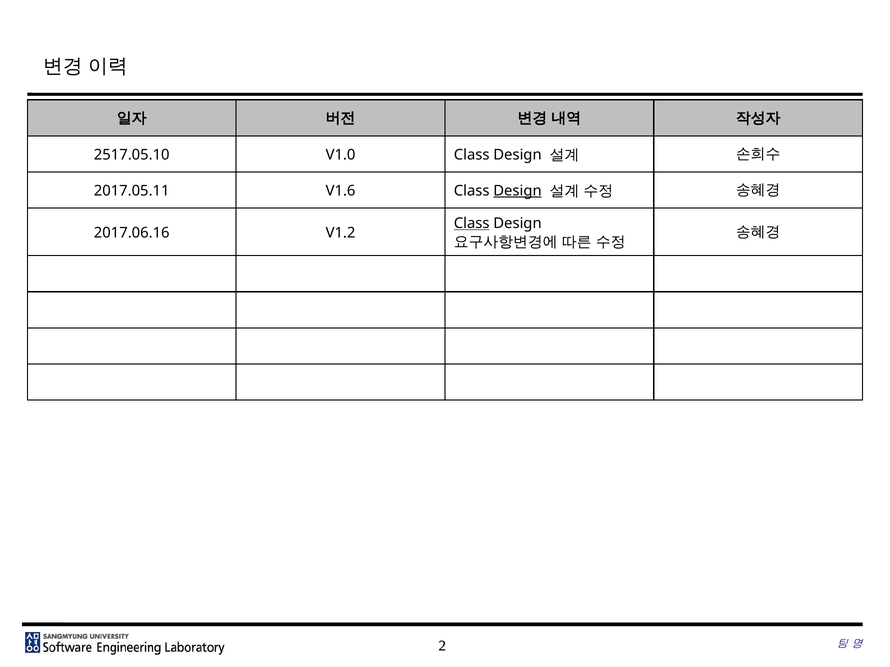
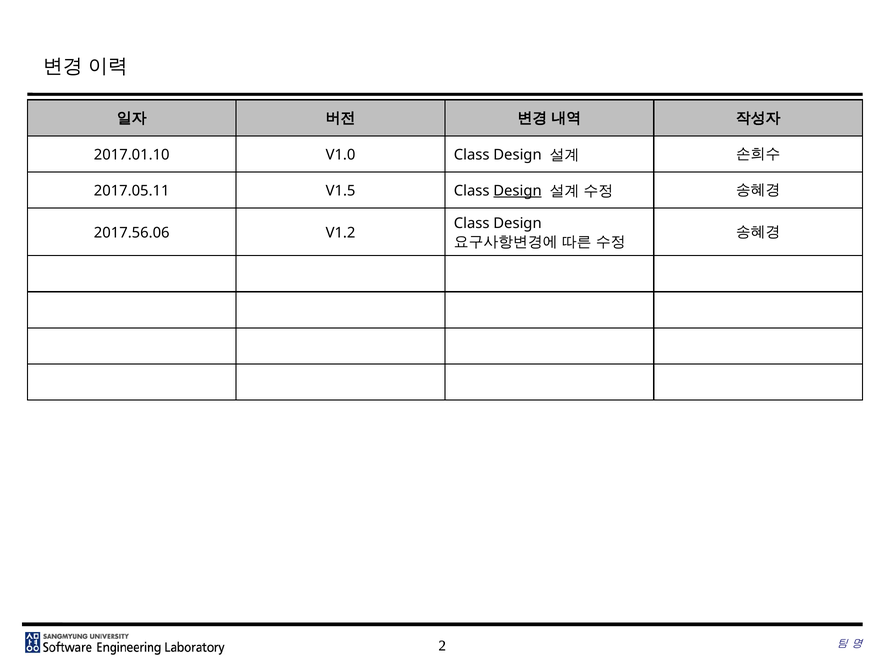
2517.05.10: 2517.05.10 -> 2017.01.10
V1.6: V1.6 -> V1.5
Class at (472, 224) underline: present -> none
2017.06.16: 2017.06.16 -> 2017.56.06
